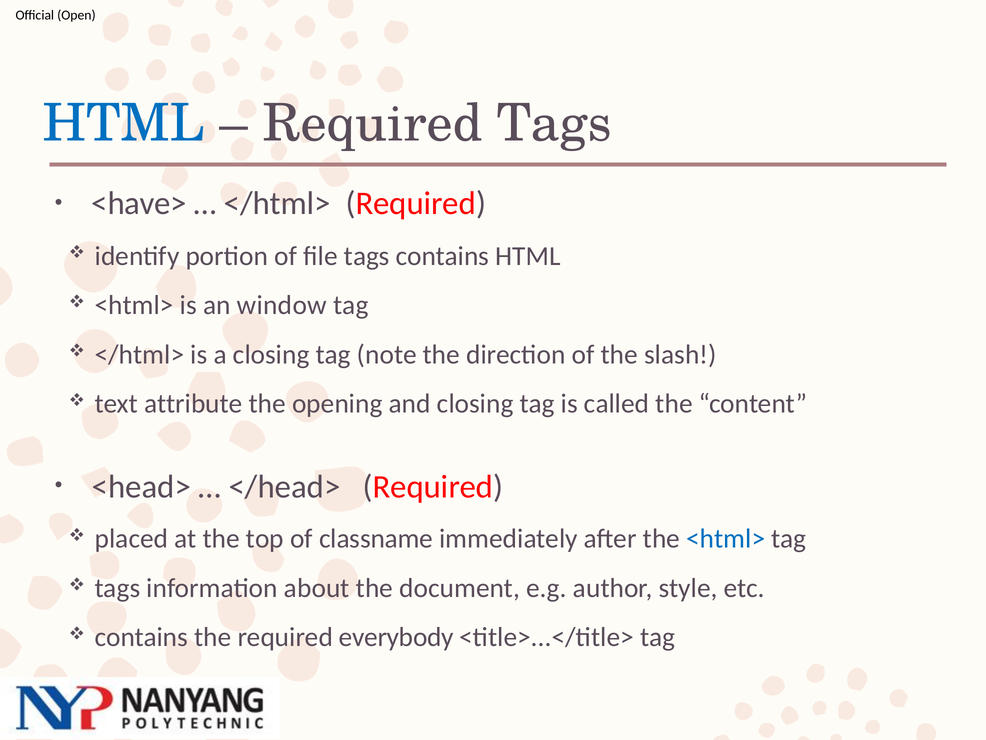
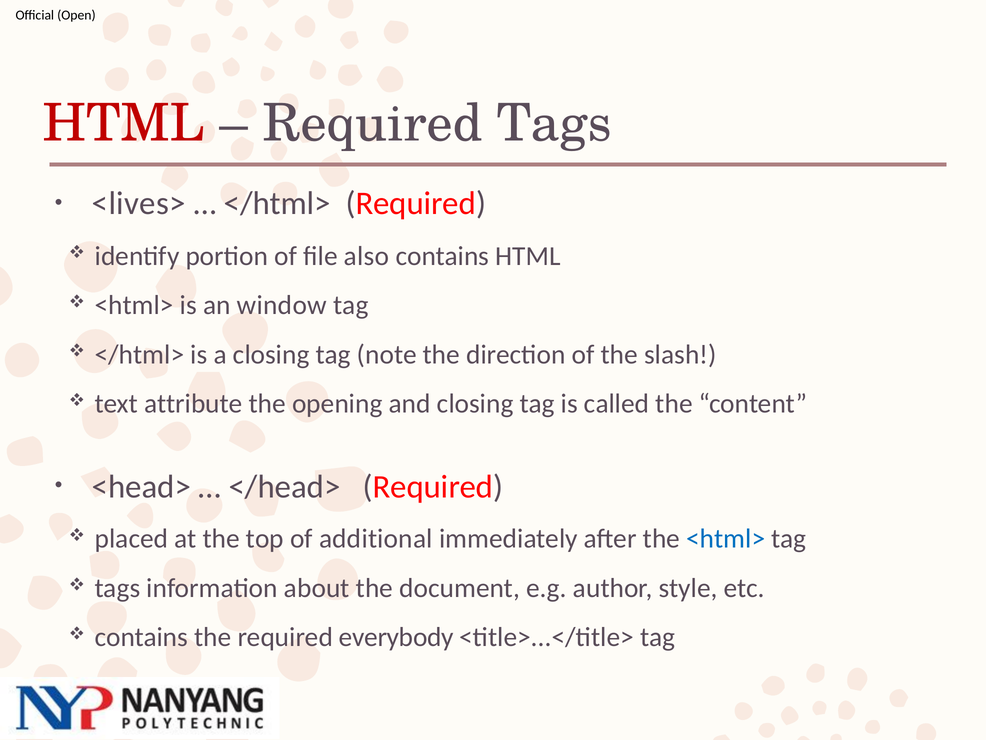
HTML at (124, 124) colour: blue -> red
<have>: <have> -> <lives>
file tags: tags -> also
classname: classname -> additional
